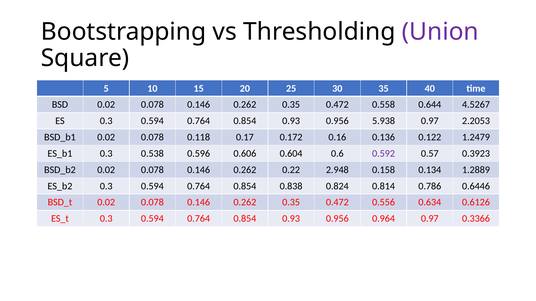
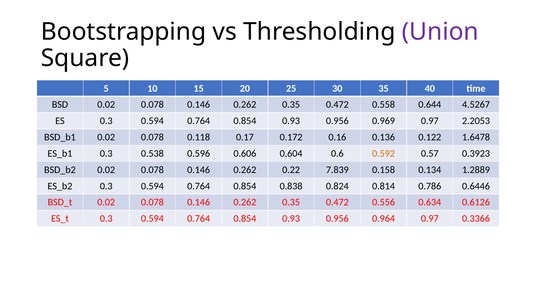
5.938: 5.938 -> 0.969
1.2479: 1.2479 -> 1.6478
0.592 colour: purple -> orange
2.948: 2.948 -> 7.839
